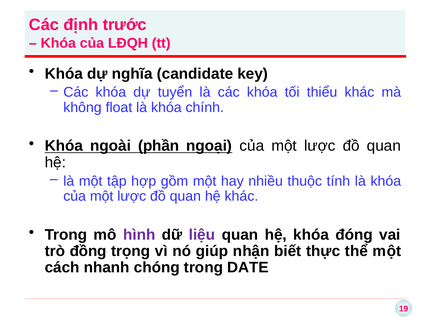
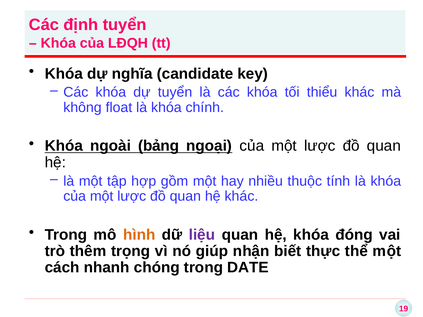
định trước: trước -> tuyển
phần: phần -> bảng
hình colour: purple -> orange
đồng: đồng -> thêm
